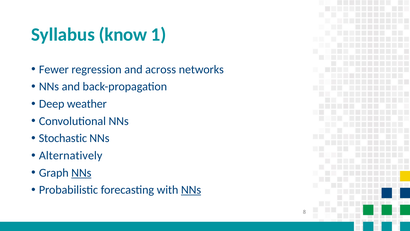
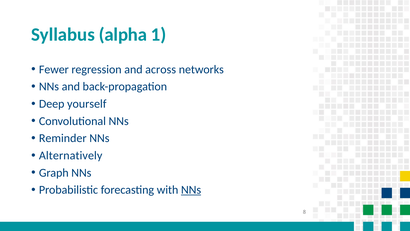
know: know -> alpha
weather: weather -> yourself
Stochastic: Stochastic -> Reminder
NNs at (81, 172) underline: present -> none
